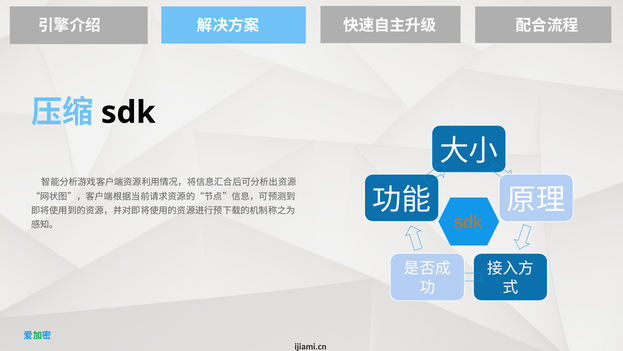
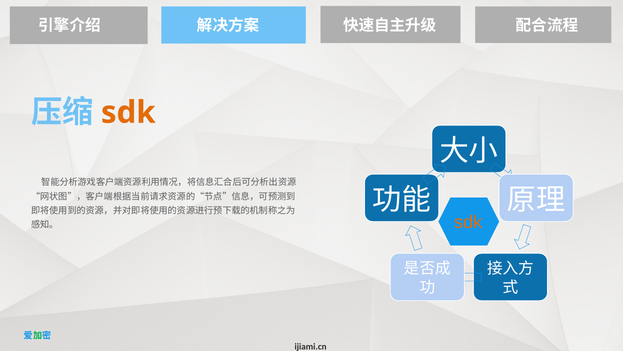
sdk at (128, 112) colour: black -> orange
